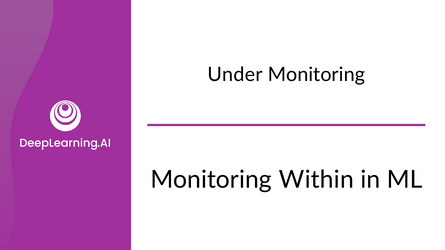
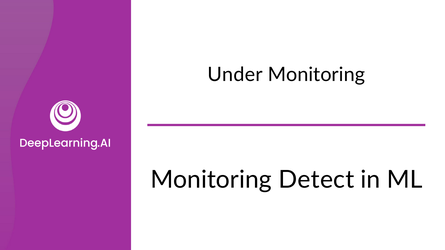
Within: Within -> Detect
